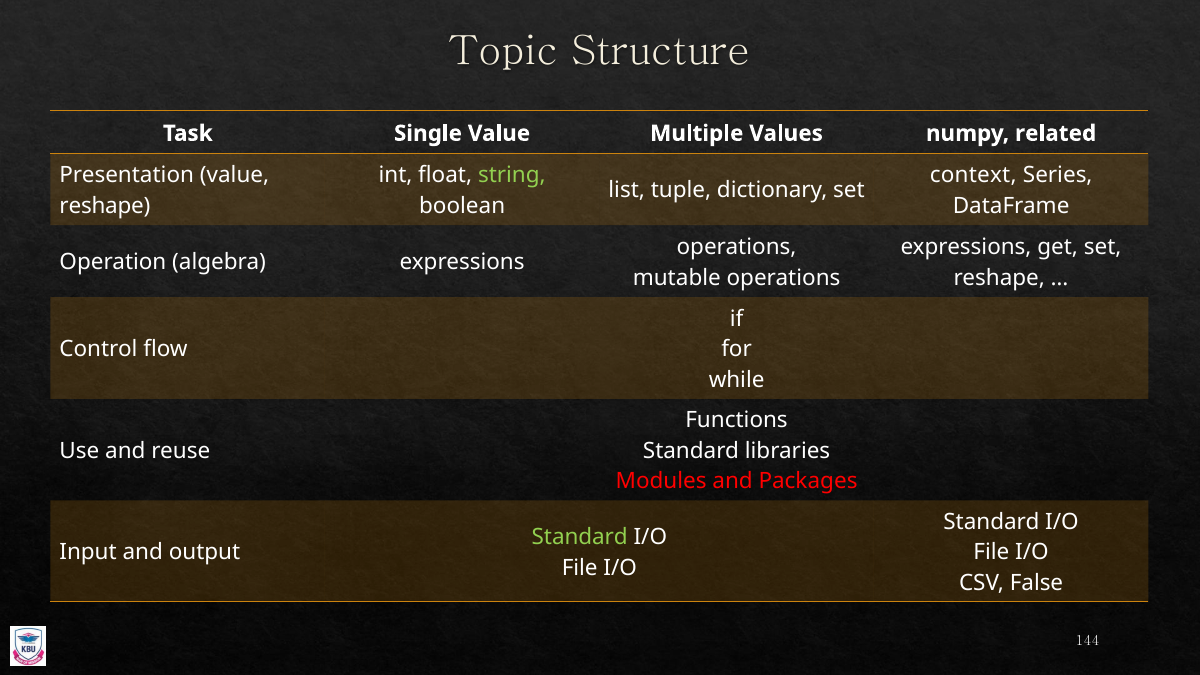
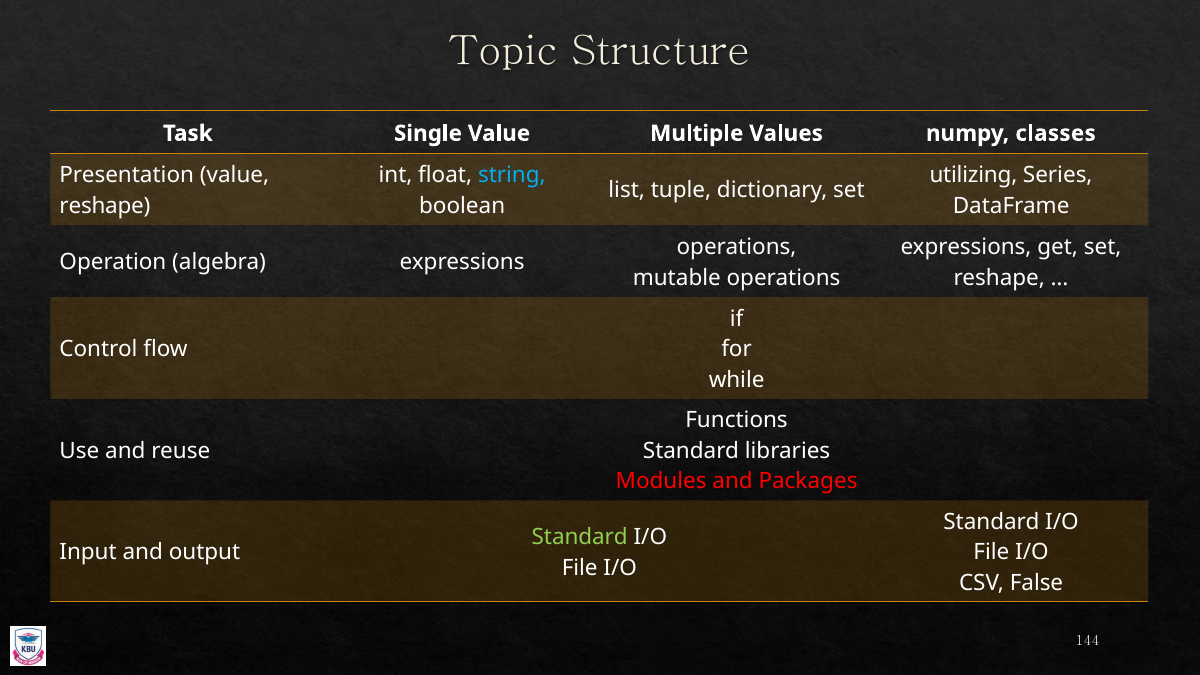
related: related -> classes
string colour: light green -> light blue
context: context -> utilizing
